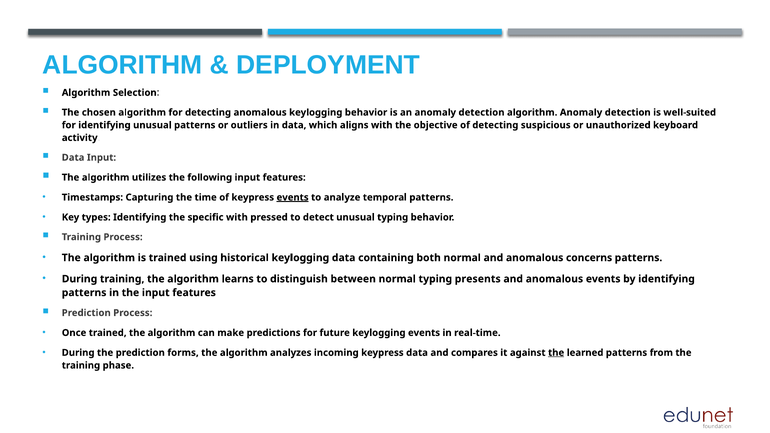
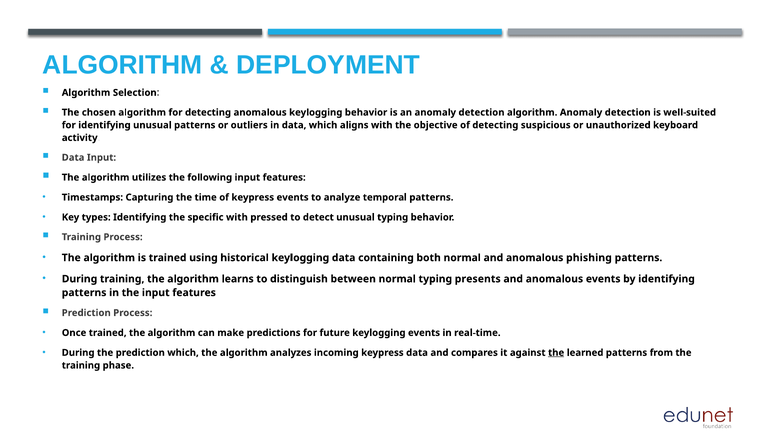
events at (293, 197) underline: present -> none
concerns: concerns -> phishing
prediction forms: forms -> which
